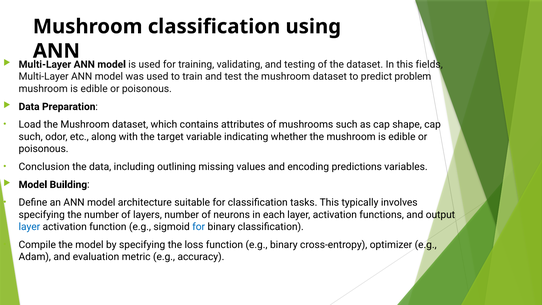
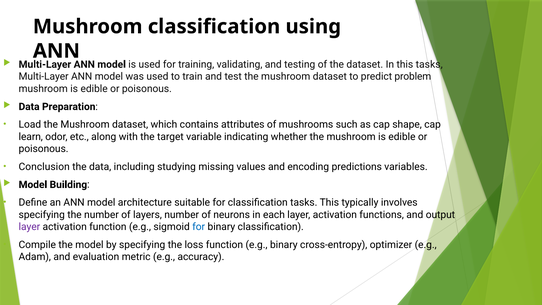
this fields: fields -> tasks
such at (31, 137): such -> learn
outlining: outlining -> studying
layer at (29, 227) colour: blue -> purple
